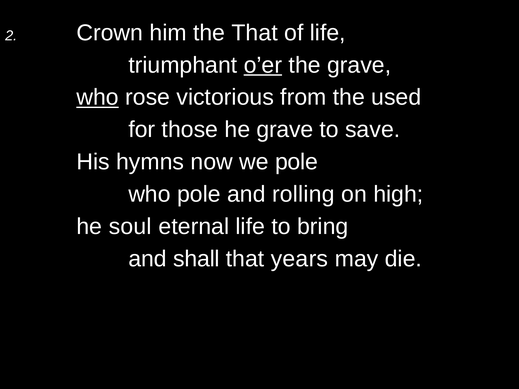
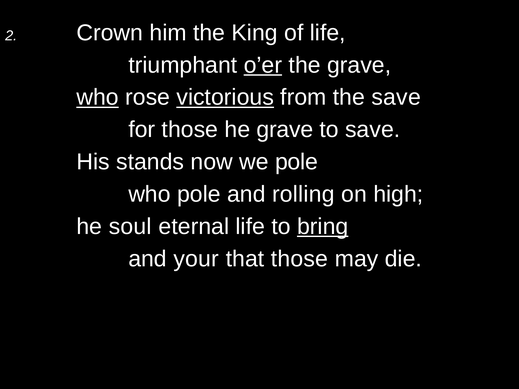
the That: That -> King
victorious underline: none -> present
the used: used -> save
hymns: hymns -> stands
bring underline: none -> present
shall: shall -> your
that years: years -> those
